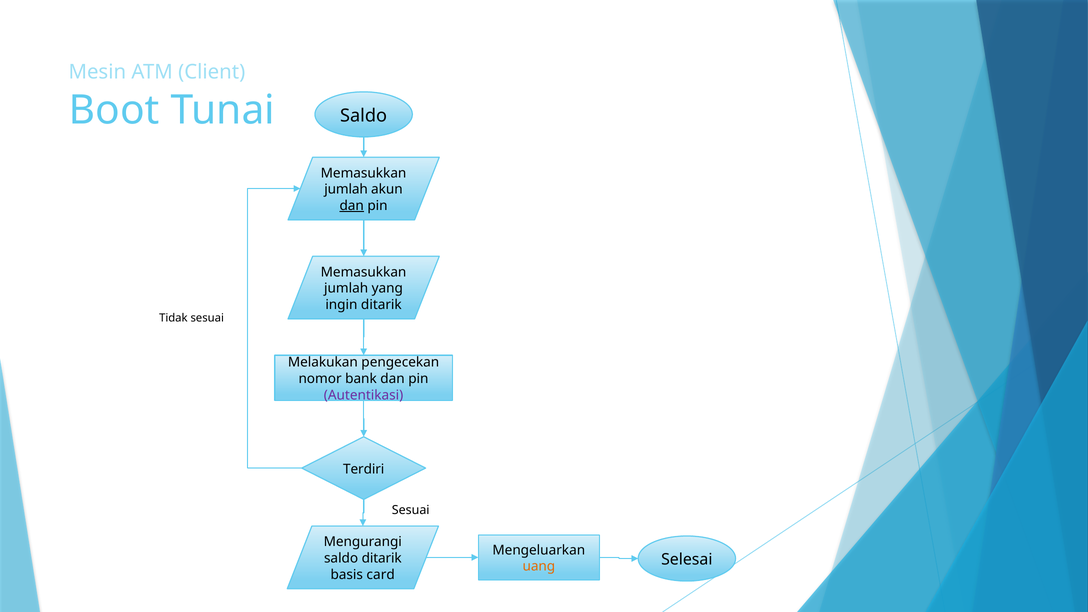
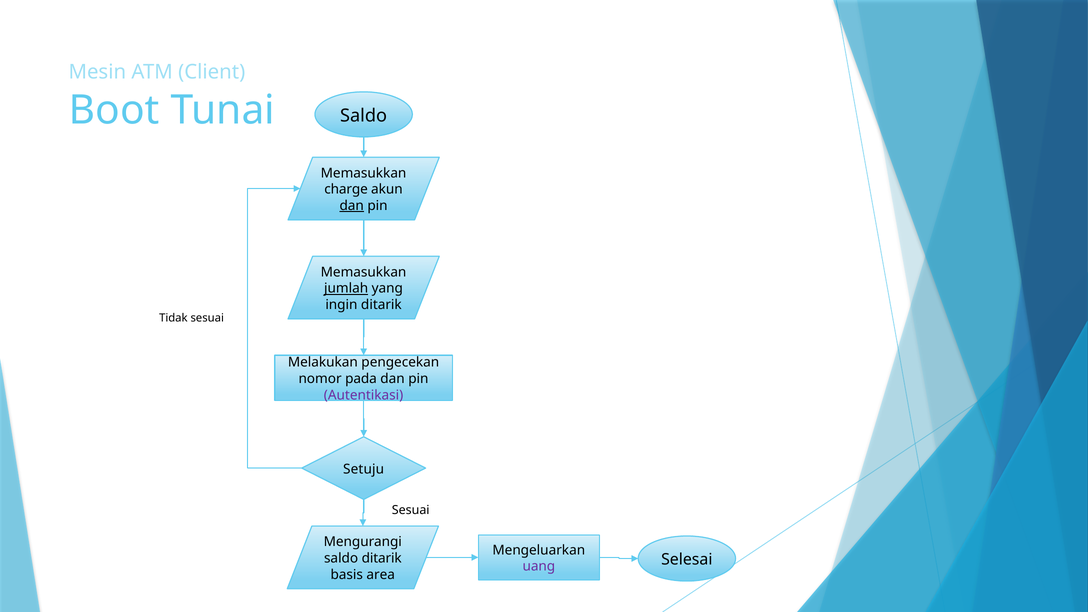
jumlah at (346, 189): jumlah -> charge
jumlah at (346, 289) underline: none -> present
bank: bank -> pada
Terdiri: Terdiri -> Setuju
uang colour: orange -> purple
card: card -> area
